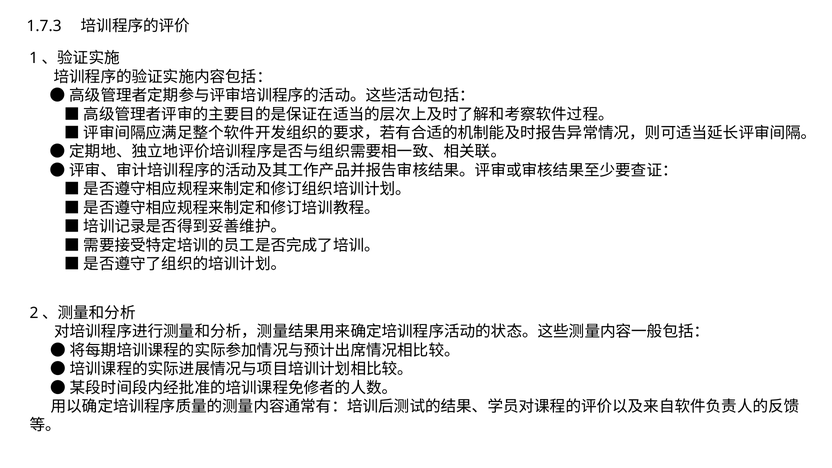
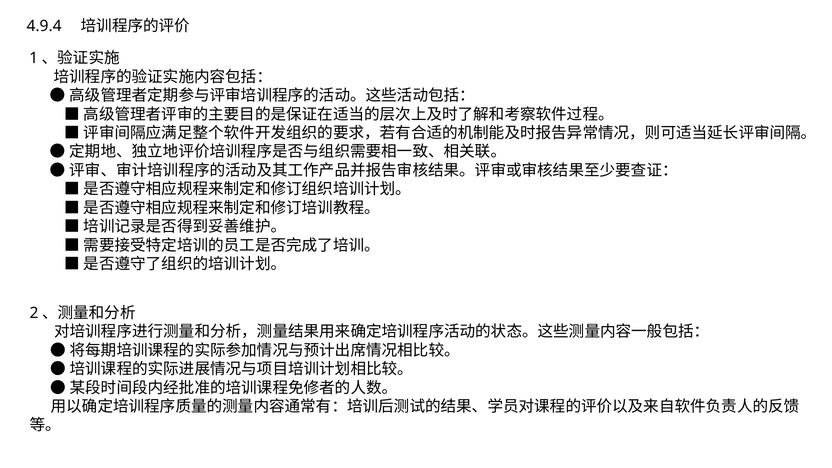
1.7.3: 1.7.3 -> 4.9.4
